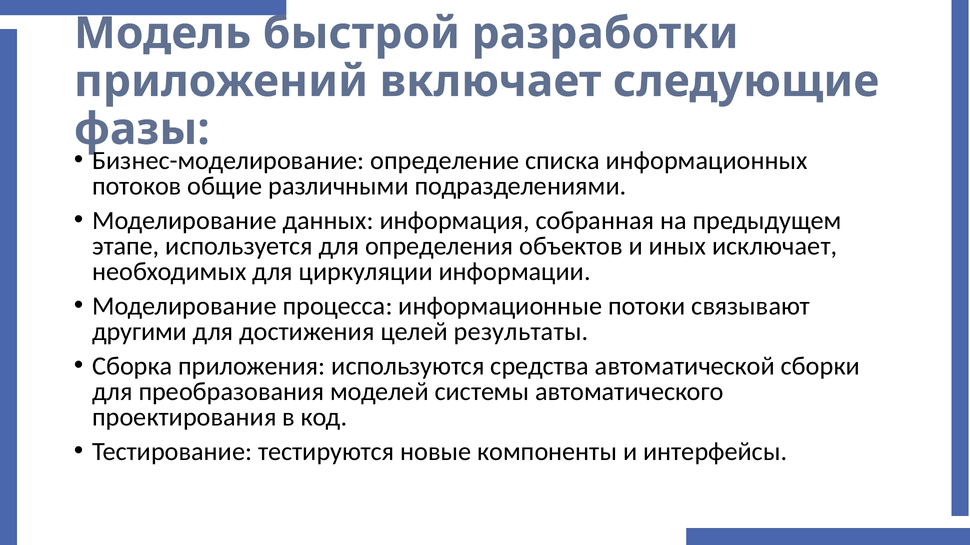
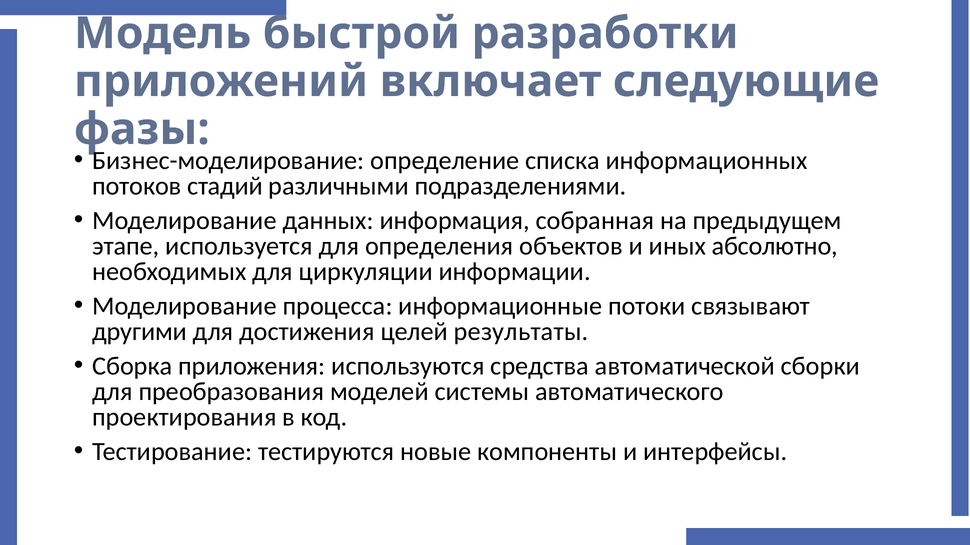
общие: общие -> стадий
исключает: исключает -> абсолютно
